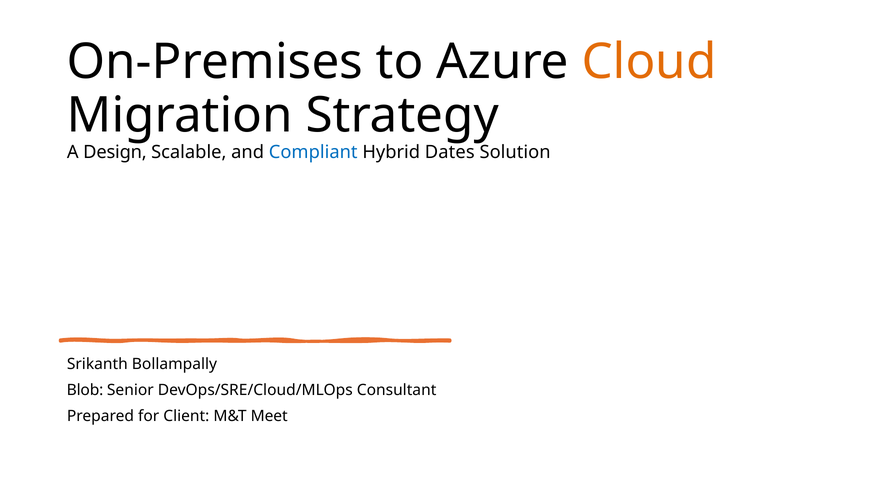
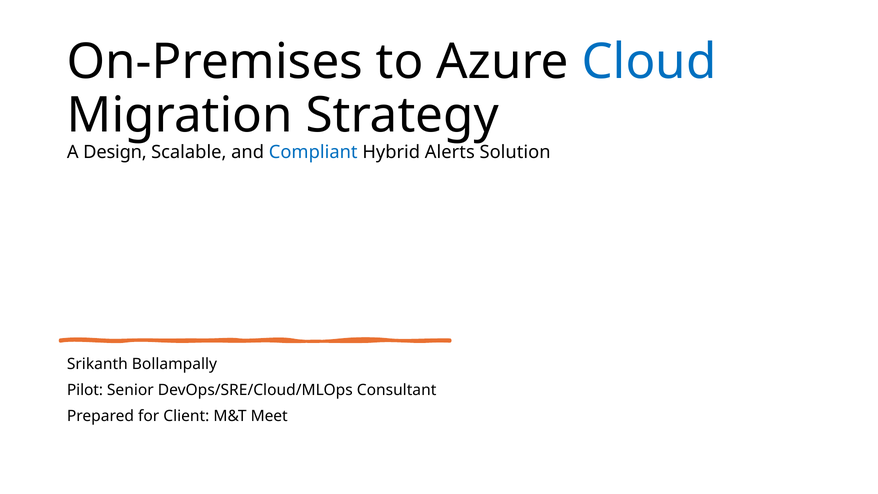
Cloud colour: orange -> blue
Dates: Dates -> Alerts
Blob: Blob -> Pilot
